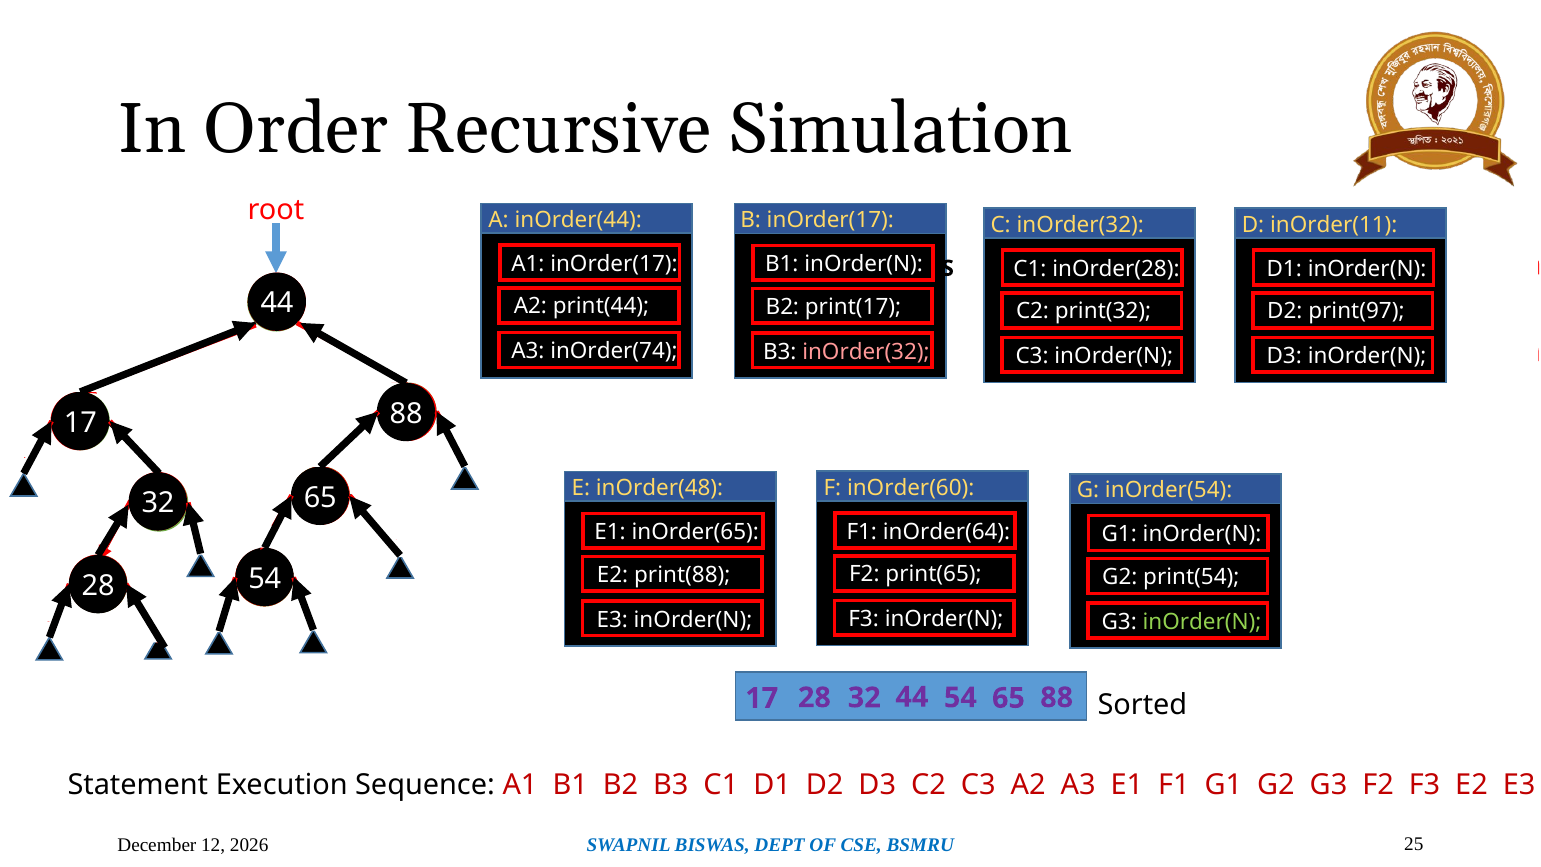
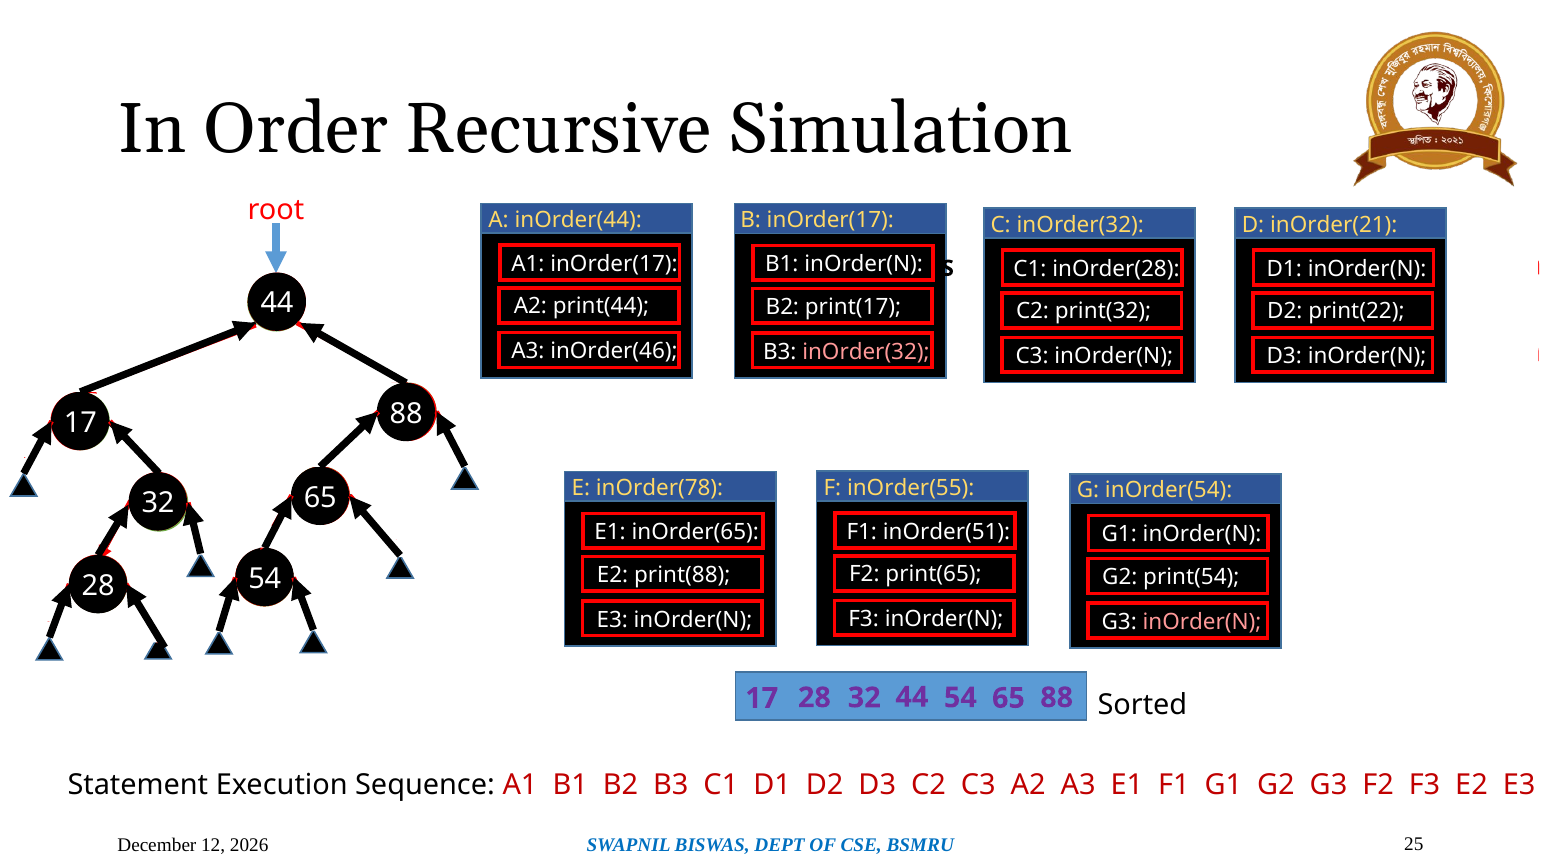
inOrder(11: inOrder(11 -> inOrder(21
print(97: print(97 -> print(22
inOrder(74: inOrder(74 -> inOrder(46
inOrder(60: inOrder(60 -> inOrder(55
inOrder(48: inOrder(48 -> inOrder(78
inOrder(64: inOrder(64 -> inOrder(51
inOrder(N at (1202, 622) colour: light green -> pink
